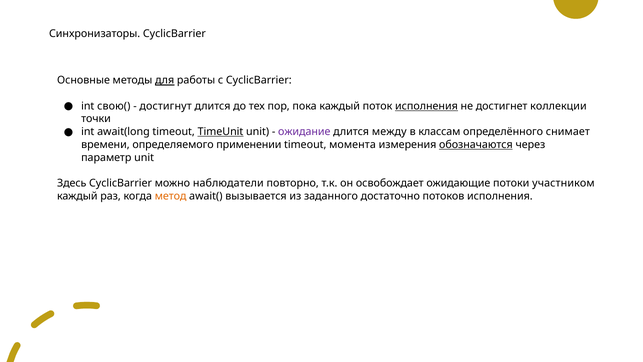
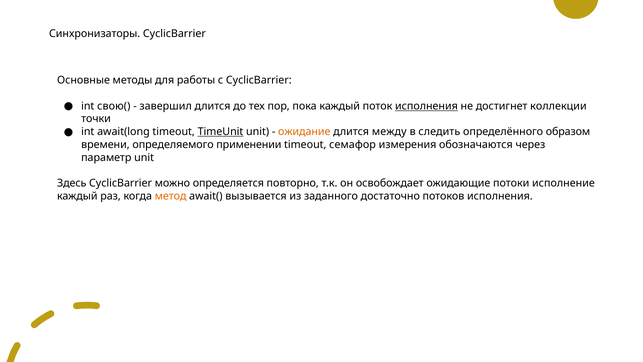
для underline: present -> none
достигнут: достигнут -> завершил
ожидание colour: purple -> orange
классам: классам -> следить
снимает: снимает -> образом
момента: момента -> семафор
обозначаются underline: present -> none
наблюдатели: наблюдатели -> определяется
участником: участником -> исполнение
